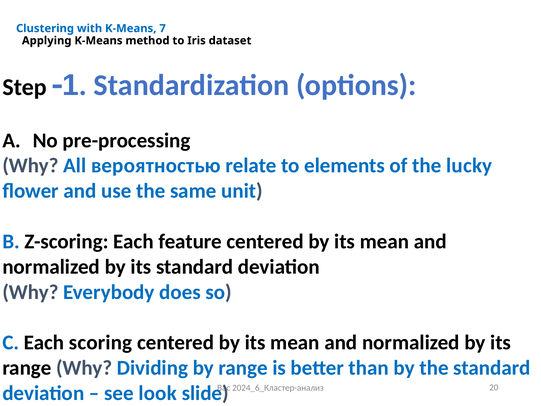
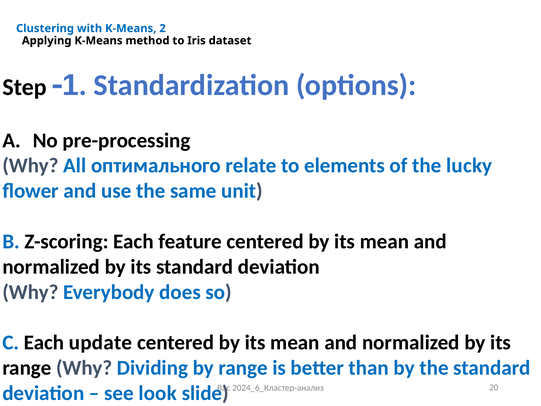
7: 7 -> 2
вероятностью: вероятностью -> оптимального
scoring: scoring -> update
